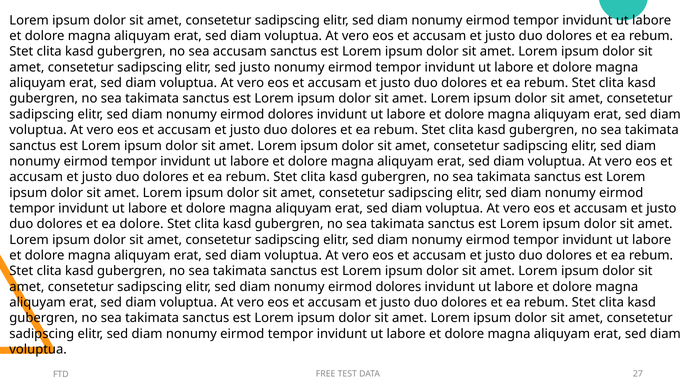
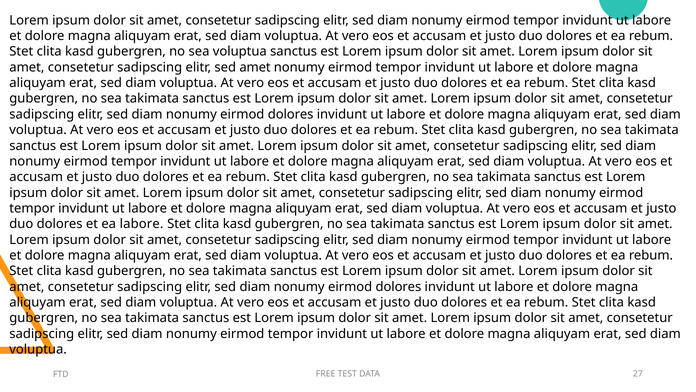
sea accusam: accusam -> voluptua
sed justo: justo -> amet
ea dolore: dolore -> labore
